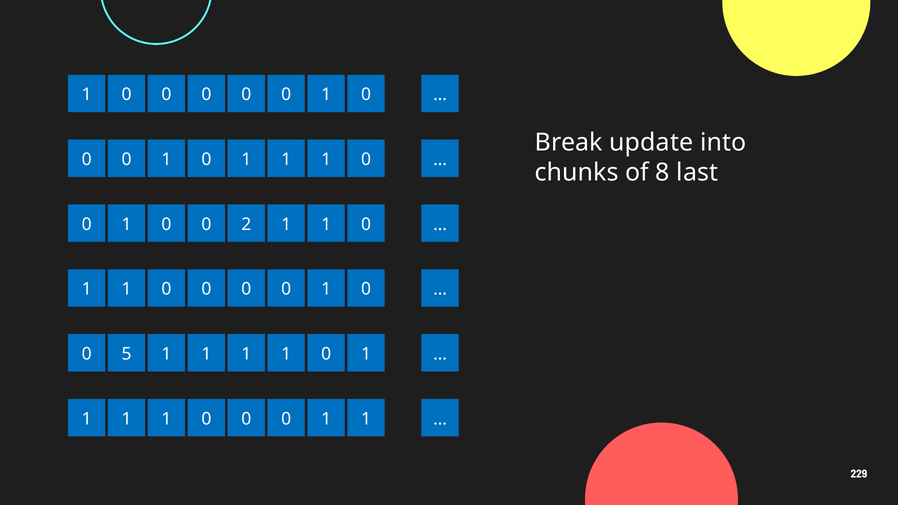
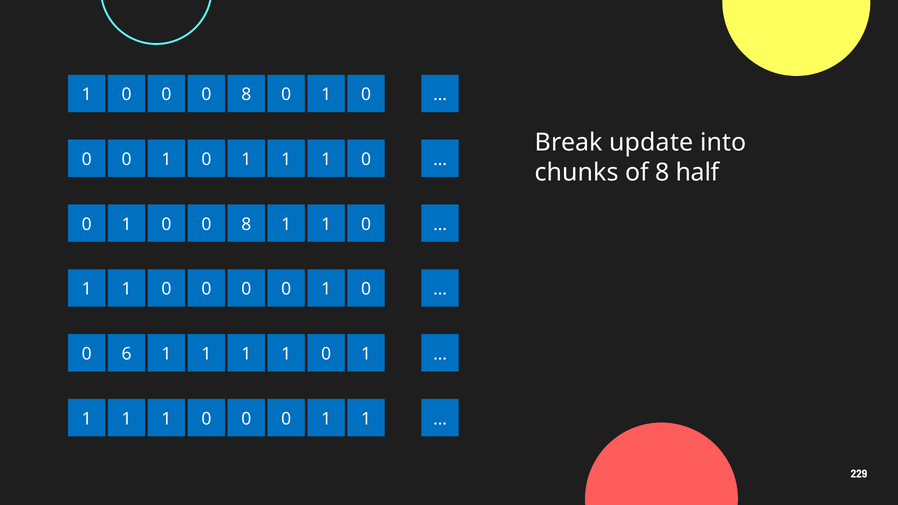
0 at (246, 95): 0 -> 8
last: last -> half
1 0 0 2: 2 -> 8
5: 5 -> 6
